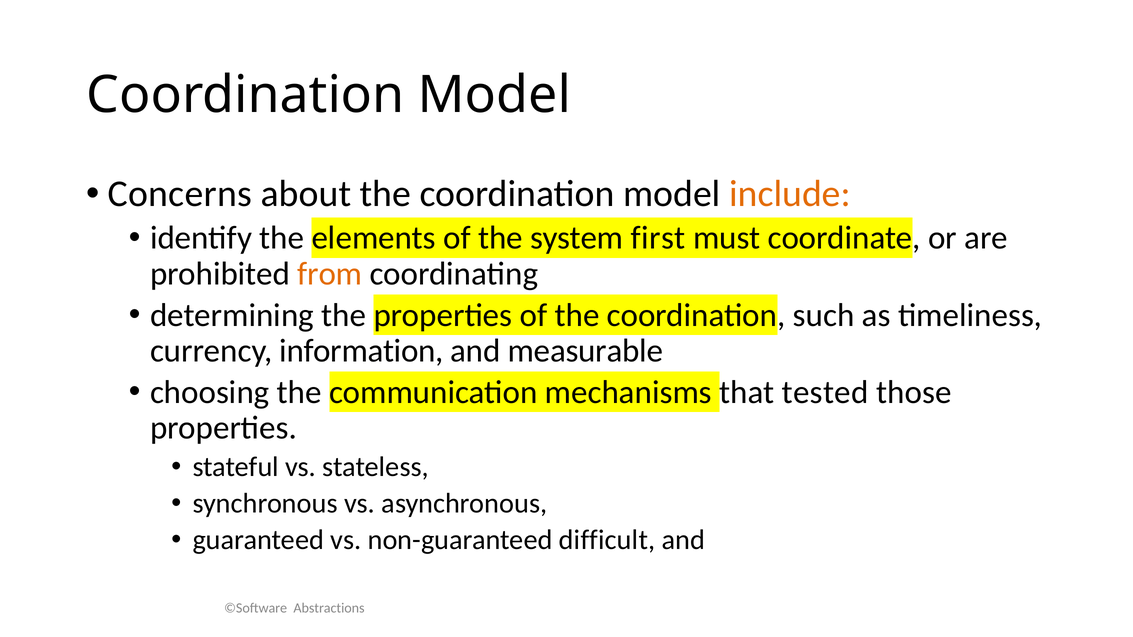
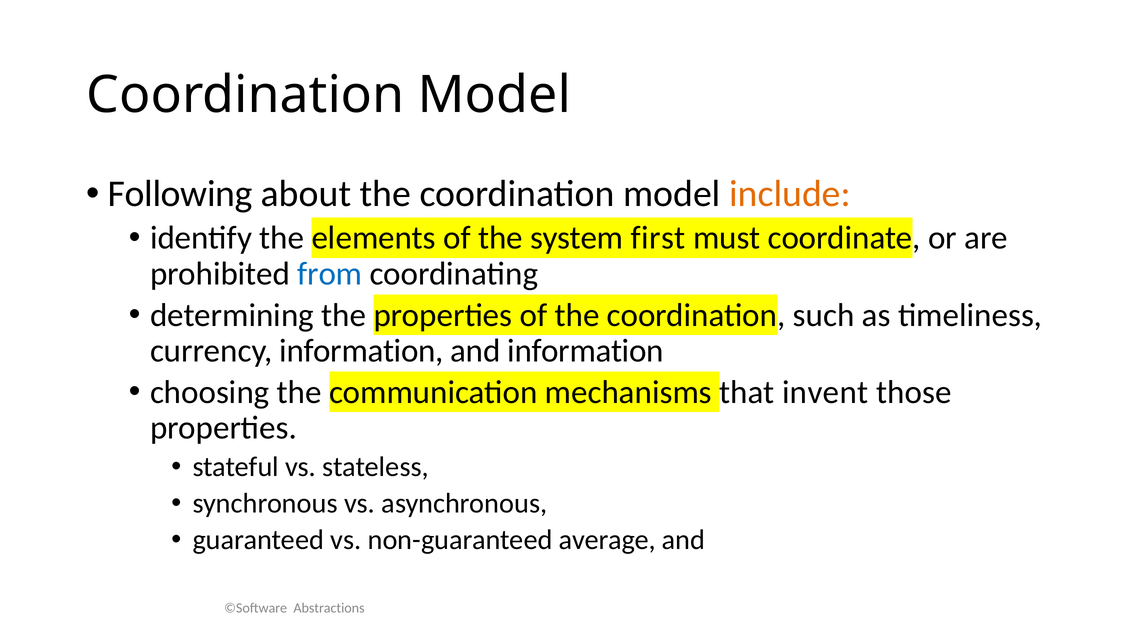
Concerns: Concerns -> Following
from colour: orange -> blue
and measurable: measurable -> information
tested: tested -> invent
difficult: difficult -> average
